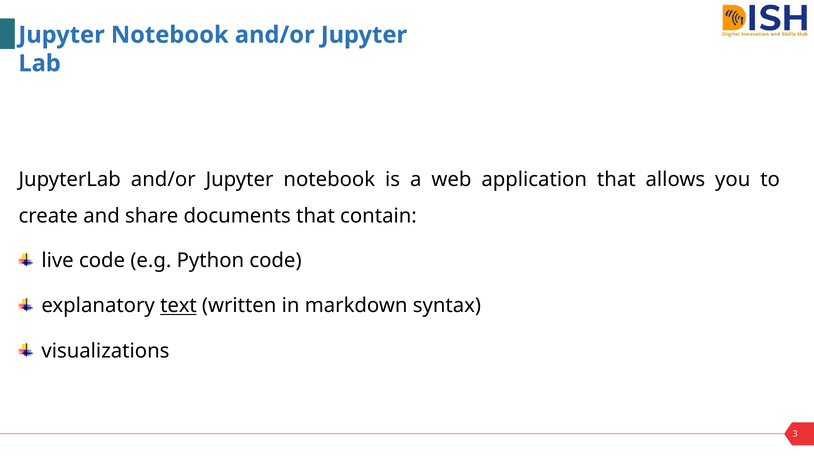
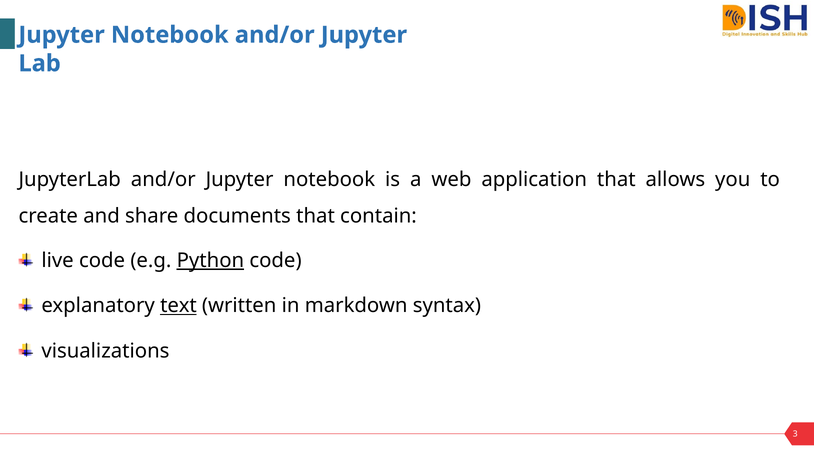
Python underline: none -> present
